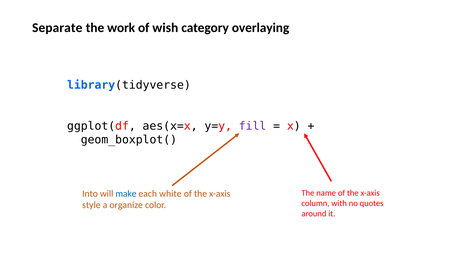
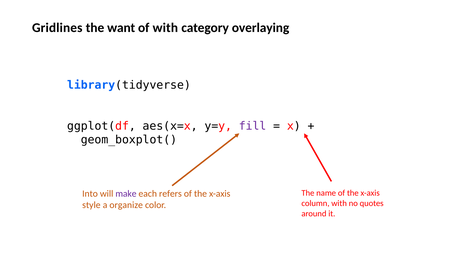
Separate: Separate -> Gridlines
work: work -> want
of wish: wish -> with
make colour: blue -> purple
white: white -> refers
